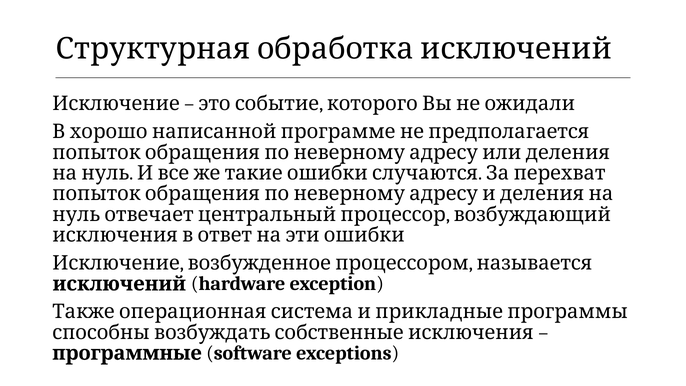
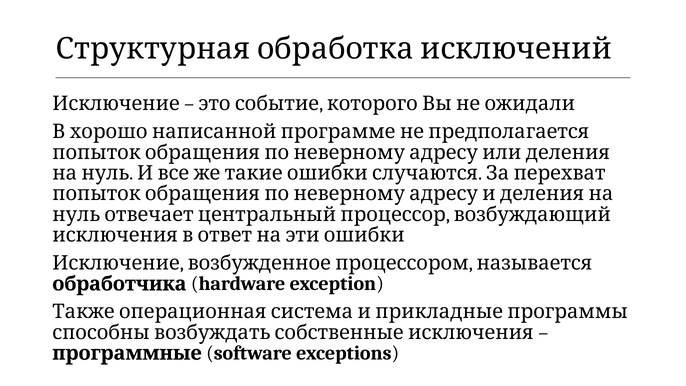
исключений: исключений -> обработчика
